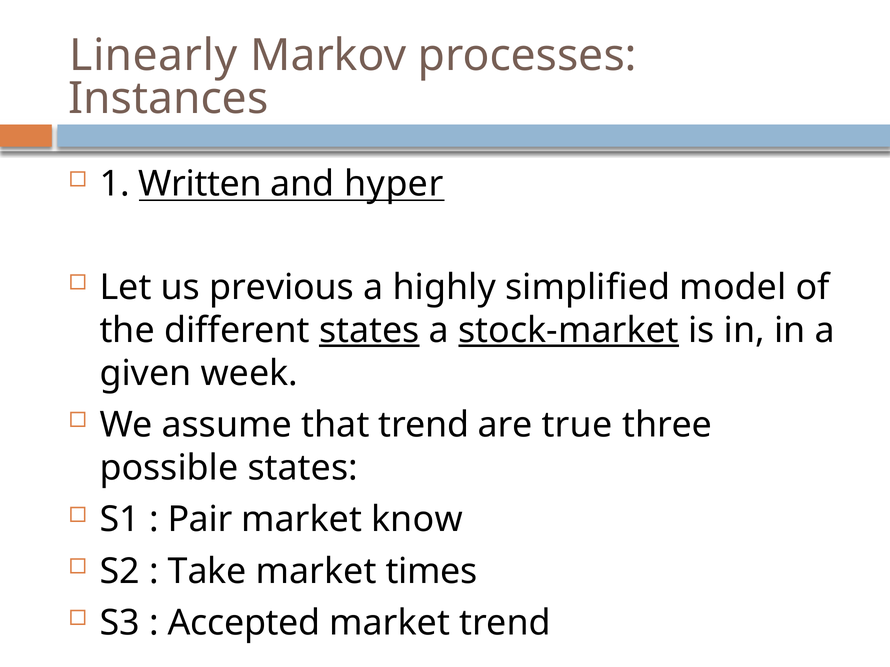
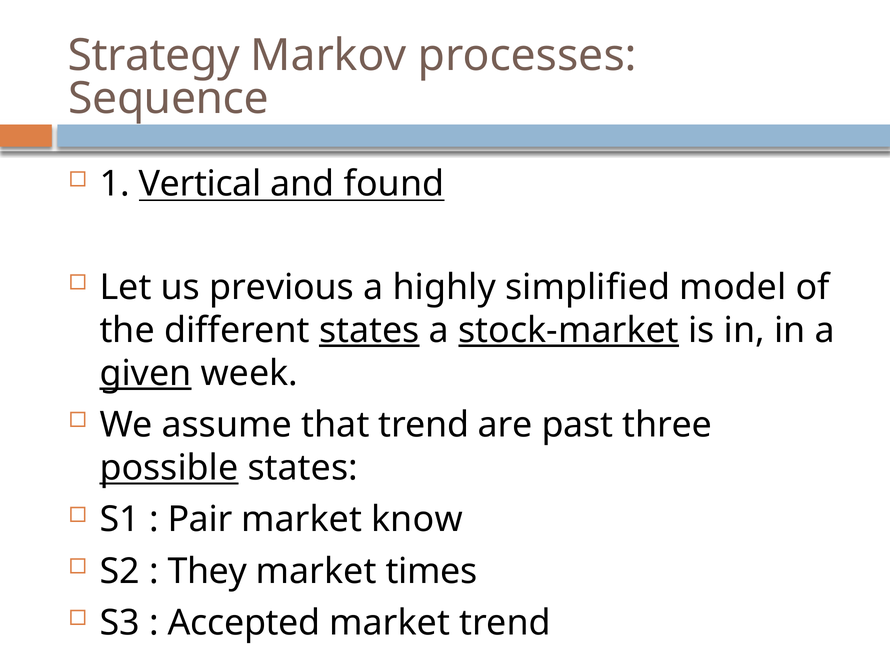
Linearly: Linearly -> Strategy
Instances: Instances -> Sequence
Written: Written -> Vertical
hyper: hyper -> found
given underline: none -> present
true: true -> past
possible underline: none -> present
Take: Take -> They
